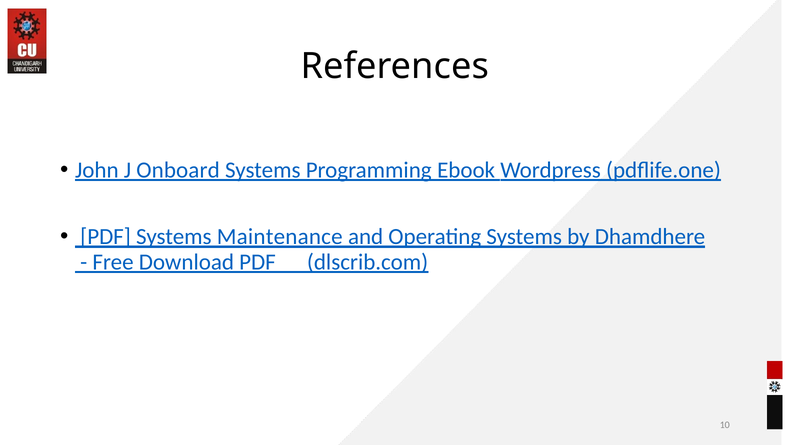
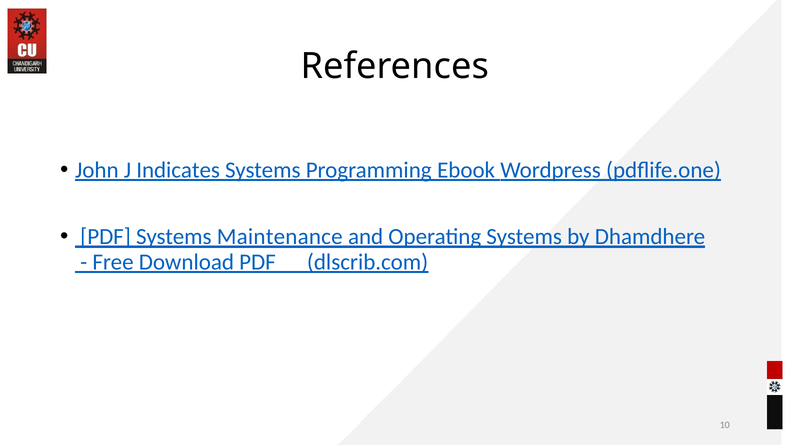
Onboard: Onboard -> Indicates
